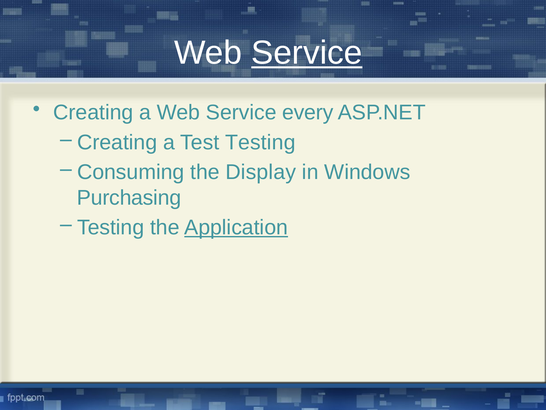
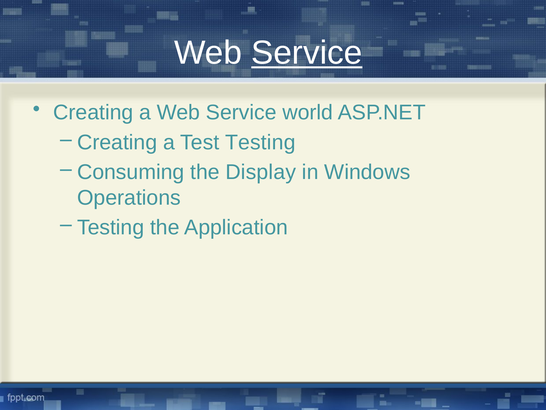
every: every -> world
Purchasing: Purchasing -> Operations
Application underline: present -> none
